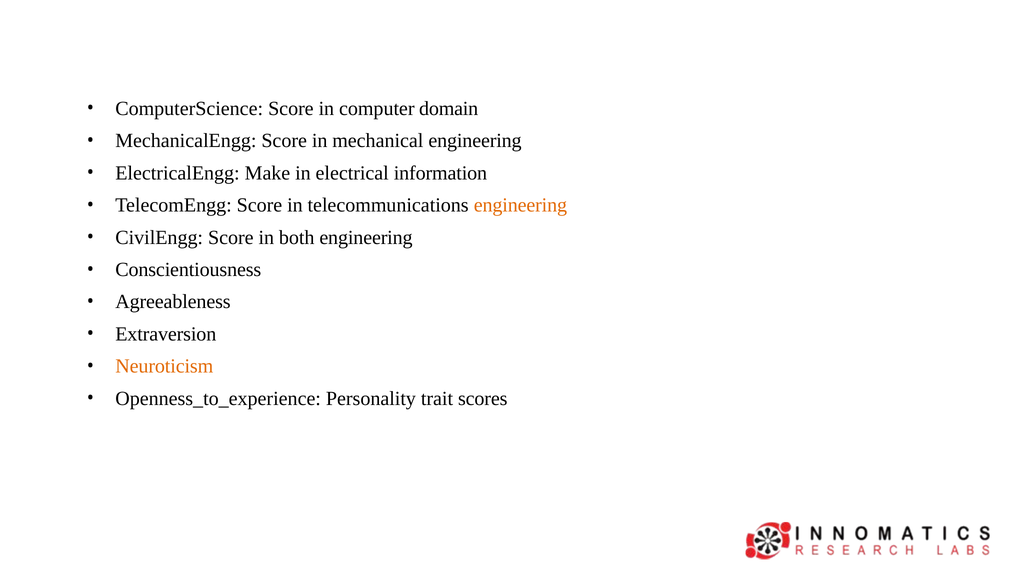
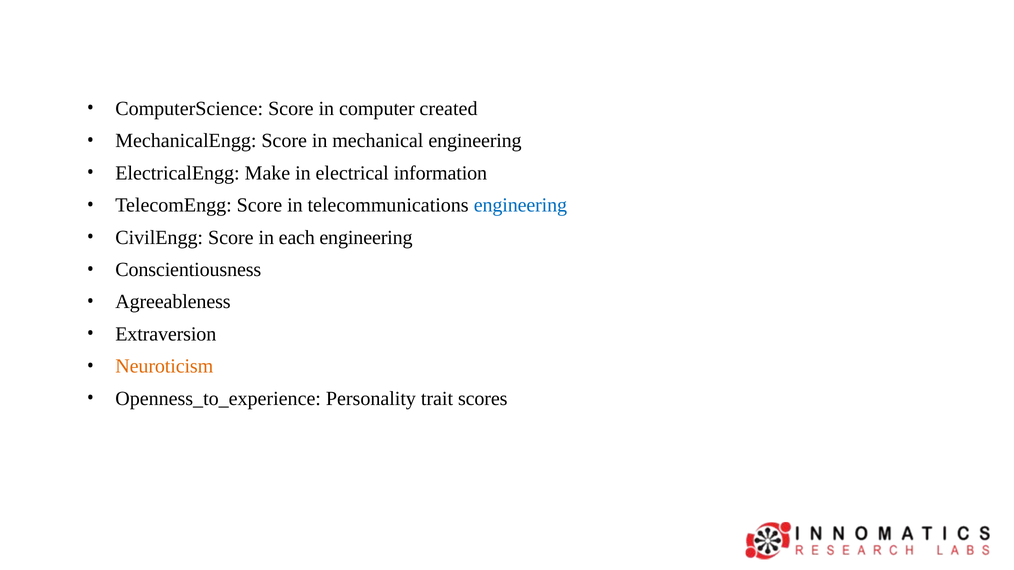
domain: domain -> created
engineering at (520, 205) colour: orange -> blue
both: both -> each
